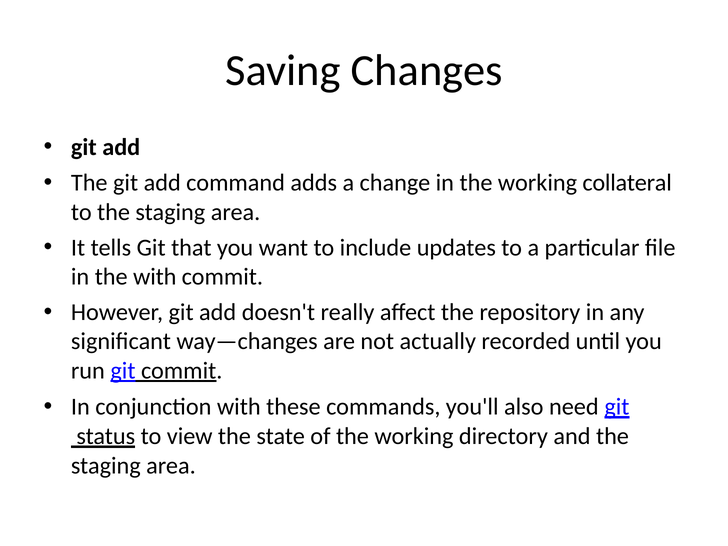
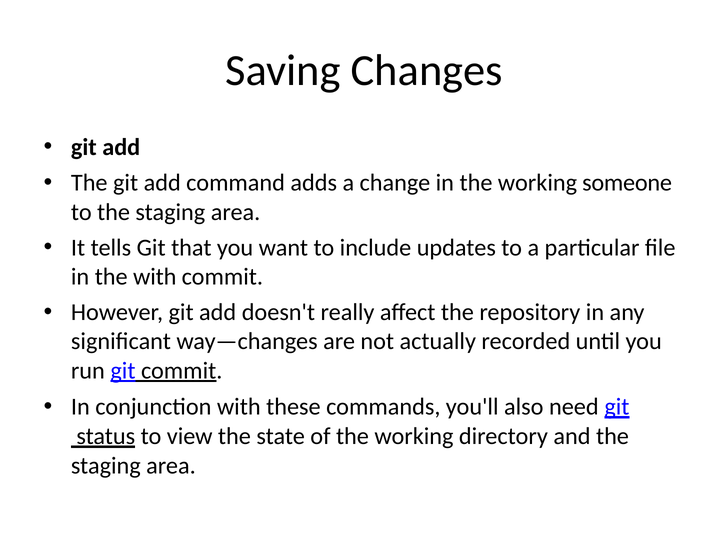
collateral: collateral -> someone
